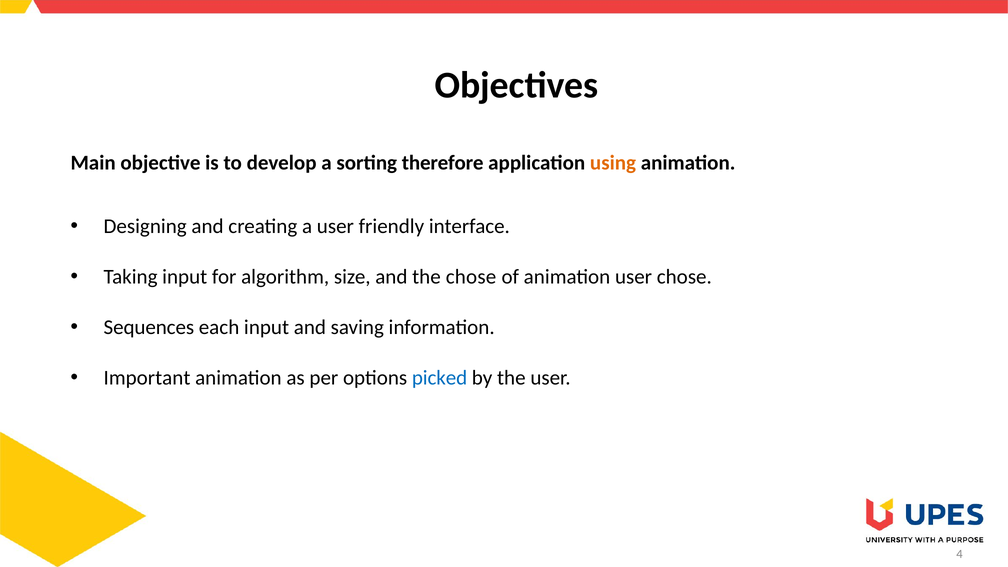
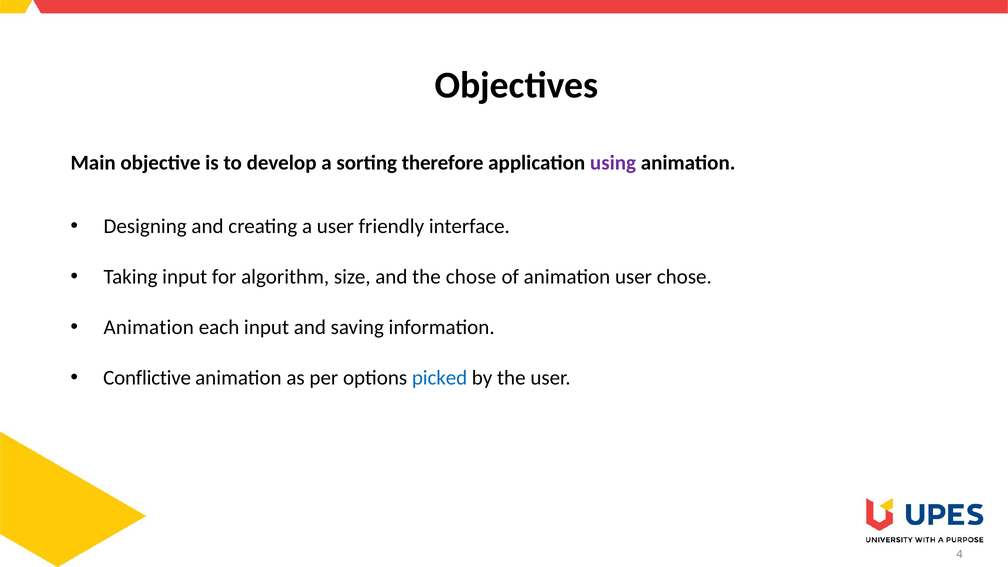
using colour: orange -> purple
Sequences at (149, 327): Sequences -> Animation
Important: Important -> Conflictive
